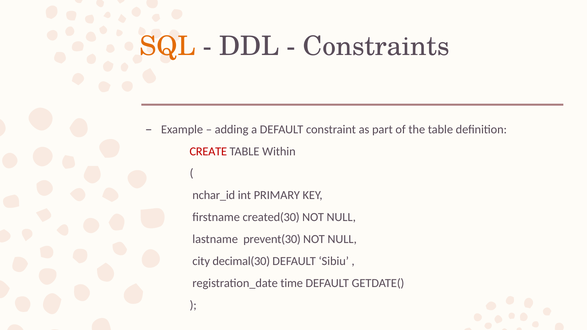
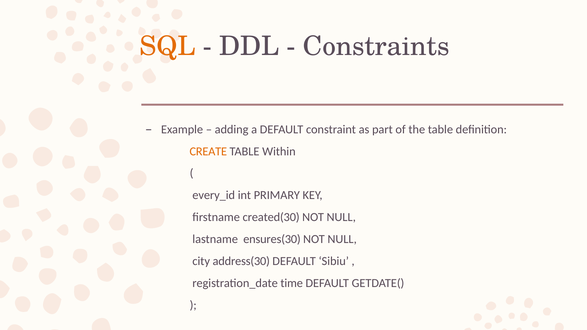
CREATE colour: red -> orange
nchar_id: nchar_id -> every_id
prevent(30: prevent(30 -> ensures(30
decimal(30: decimal(30 -> address(30
